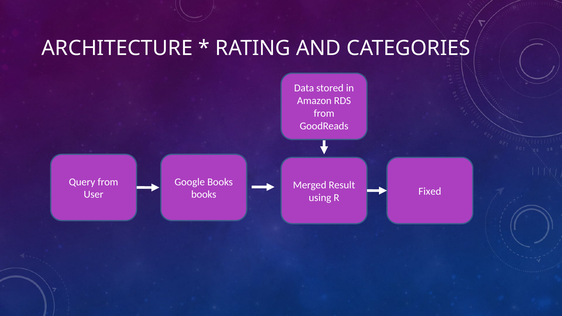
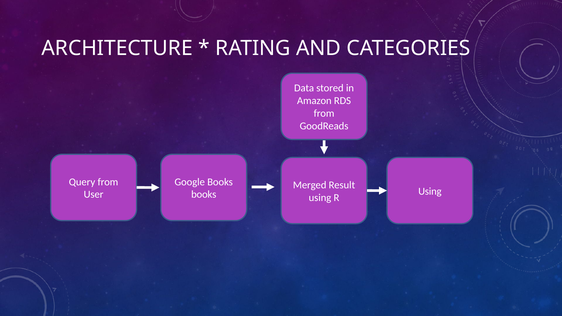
Fixed at (430, 191): Fixed -> Using
